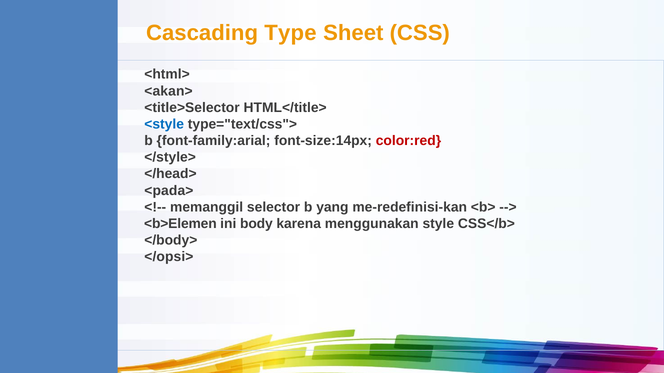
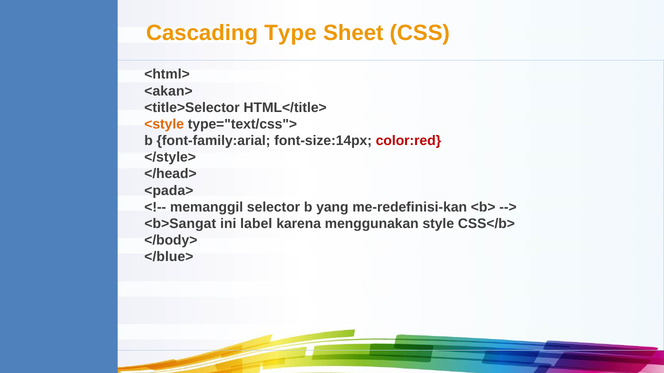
<style colour: blue -> orange
<b>Elemen: <b>Elemen -> <b>Sangat
body: body -> label
</opsi>: </opsi> -> </blue>
